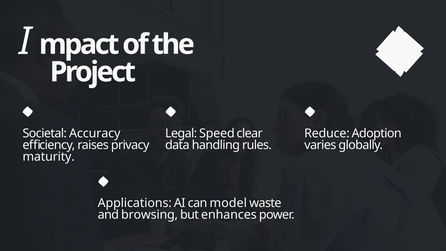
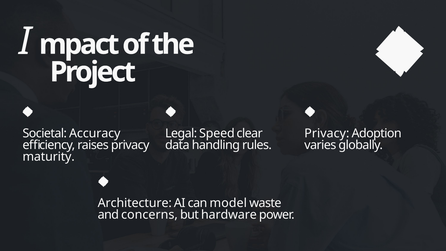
Reduce at (327, 133): Reduce -> Privacy
Applications: Applications -> Architecture
browsing: browsing -> concerns
enhances: enhances -> hardware
